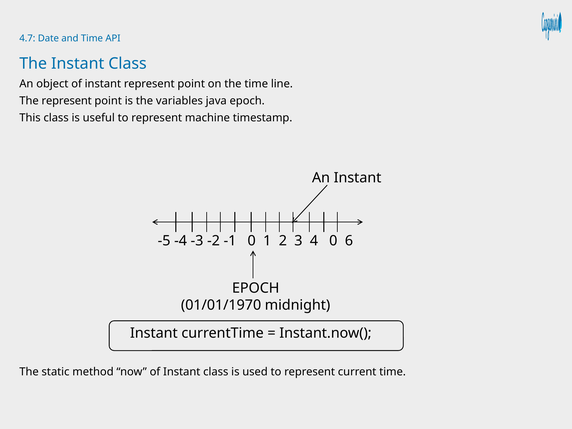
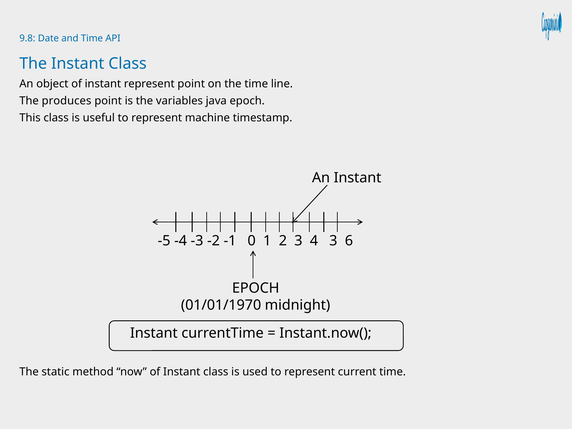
4.7: 4.7 -> 9.8
The represent: represent -> produces
4 0: 0 -> 3
